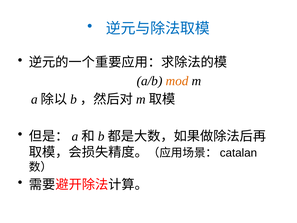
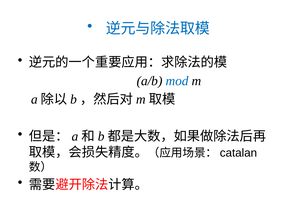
mod colour: orange -> blue
